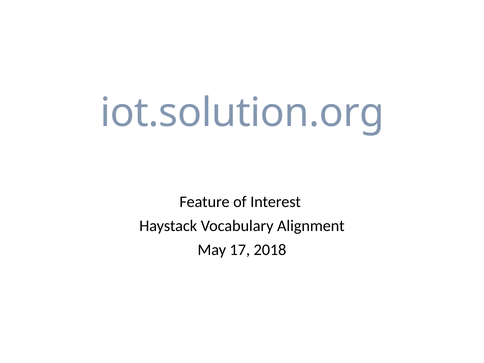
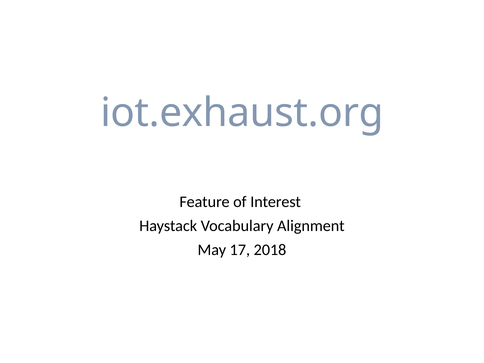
iot.solution.org: iot.solution.org -> iot.exhaust.org
